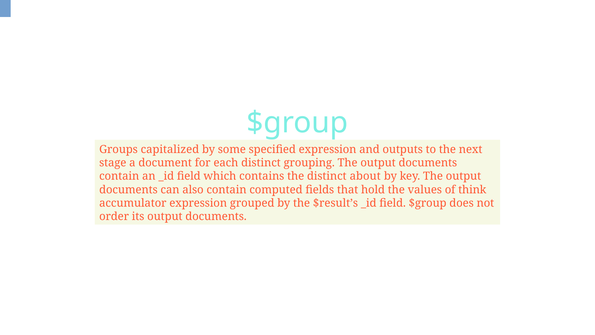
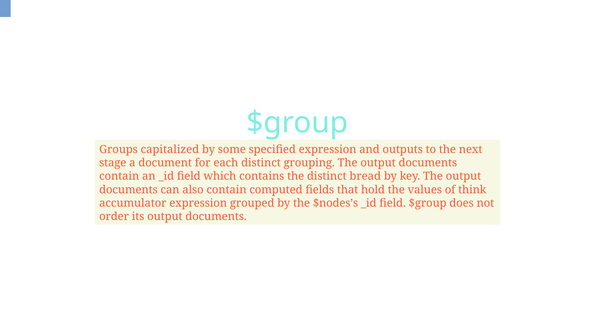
about: about -> bread
$result’s: $result’s -> $nodes’s
